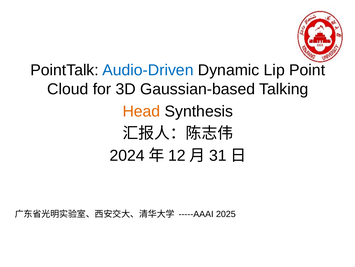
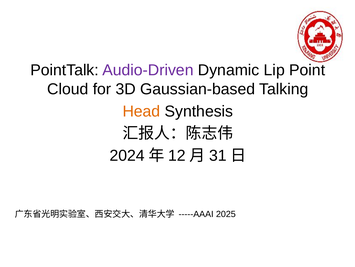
Audio-Driven colour: blue -> purple
